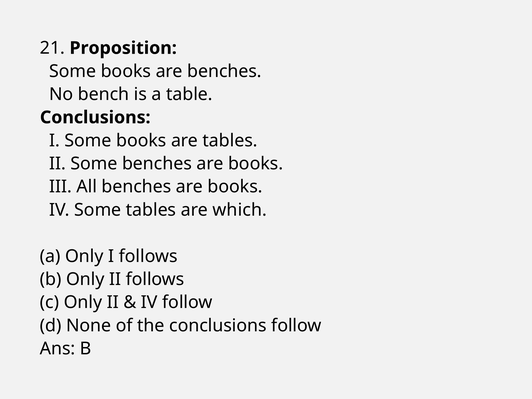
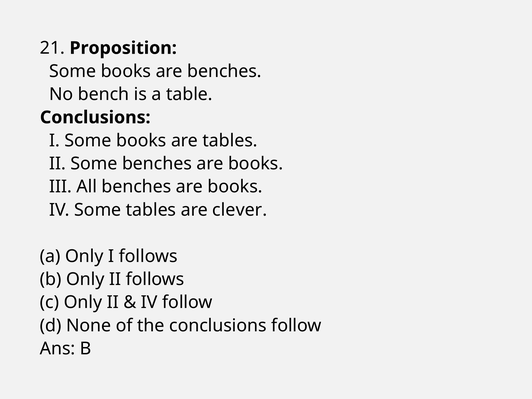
which: which -> clever
